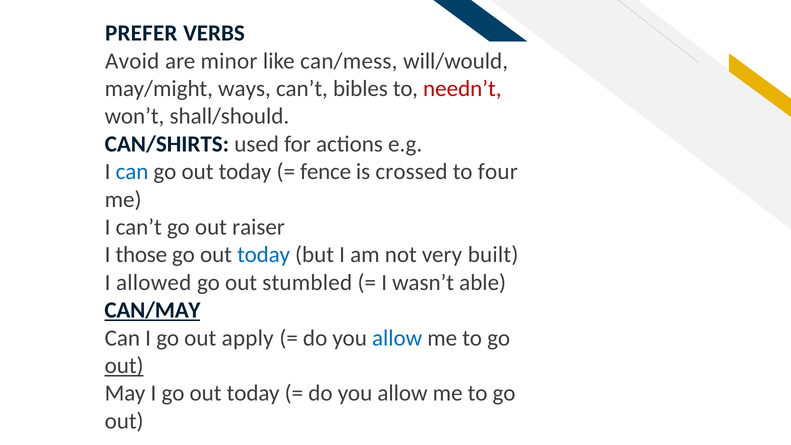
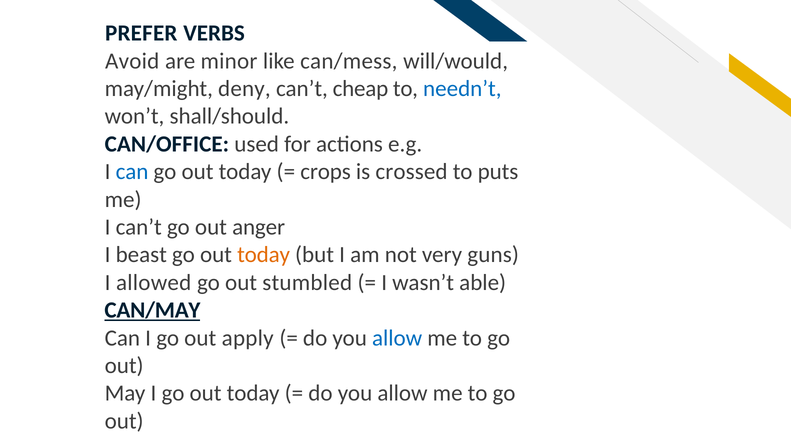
ways: ways -> deny
bibles: bibles -> cheap
needn’t colour: red -> blue
CAN/SHIRTS: CAN/SHIRTS -> CAN/OFFICE
fence: fence -> crops
four: four -> puts
raiser: raiser -> anger
those: those -> beast
today at (264, 255) colour: blue -> orange
built: built -> guns
out at (124, 366) underline: present -> none
